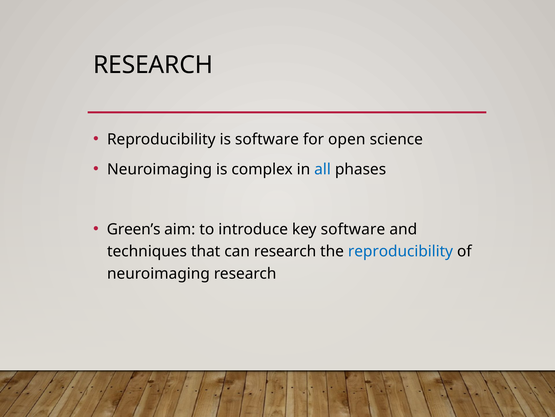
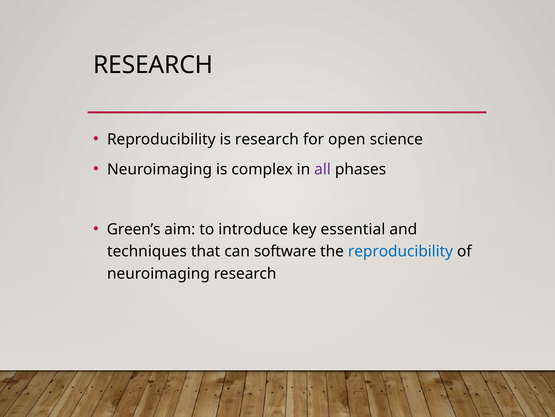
is software: software -> research
all colour: blue -> purple
key software: software -> essential
can research: research -> software
